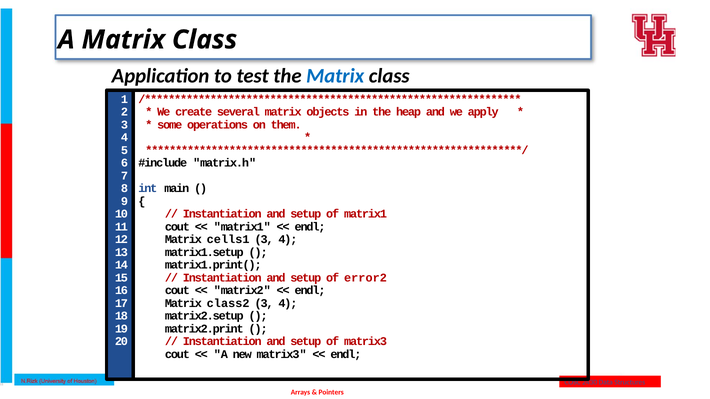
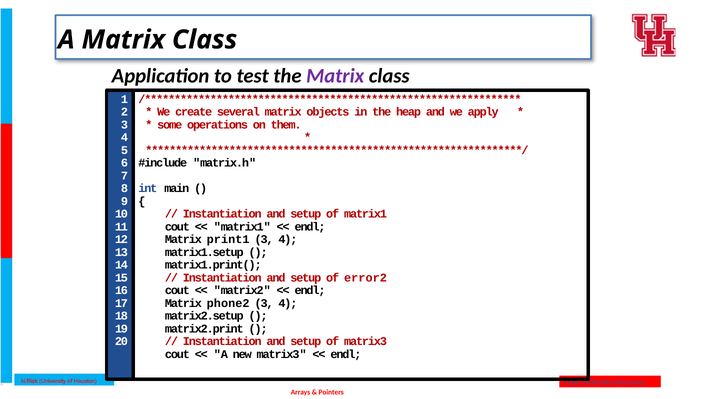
Matrix at (335, 76) colour: blue -> purple
cells1: cells1 -> print1
class2: class2 -> phone2
